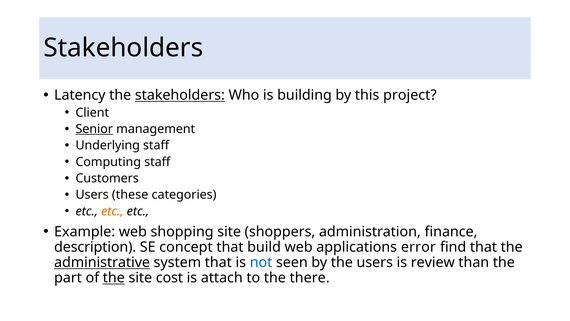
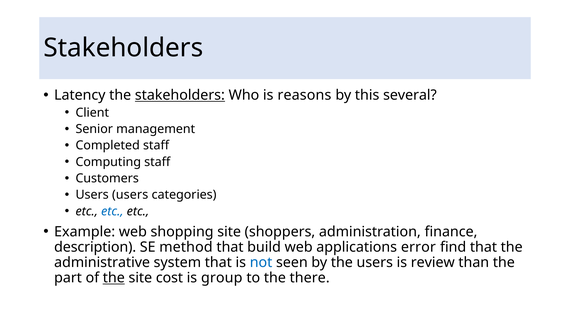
building: building -> reasons
project: project -> several
Senior underline: present -> none
Underlying: Underlying -> Completed
Users these: these -> users
etc at (112, 211) colour: orange -> blue
concept: concept -> method
administrative underline: present -> none
attach: attach -> group
